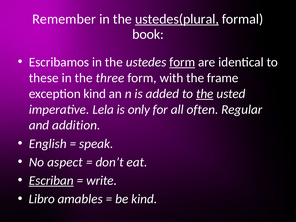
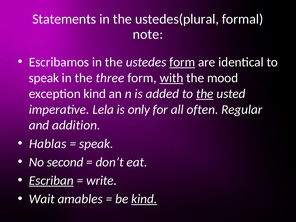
Remember: Remember -> Statements
ustedes(plural underline: present -> none
book: book -> note
these at (44, 78): these -> speak
with underline: none -> present
frame: frame -> mood
English: English -> Hablas
aspect: aspect -> second
Libro: Libro -> Wait
kind at (144, 199) underline: none -> present
